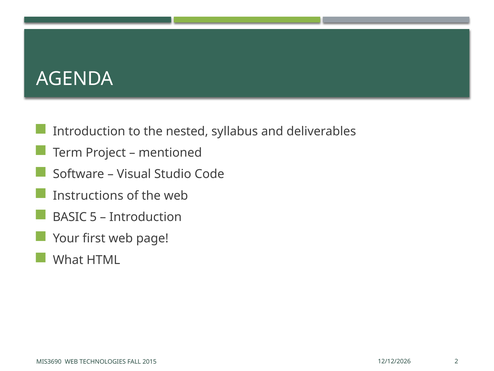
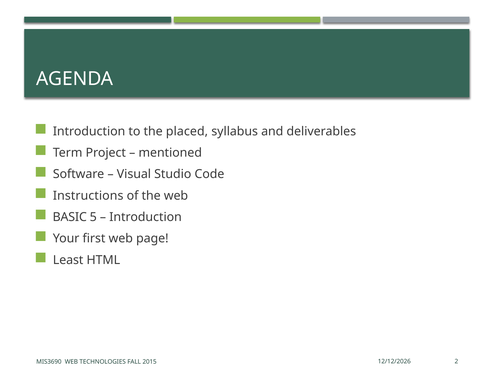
nested: nested -> placed
What: What -> Least
